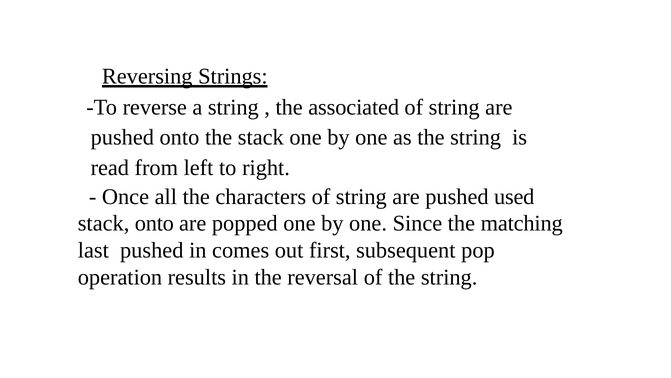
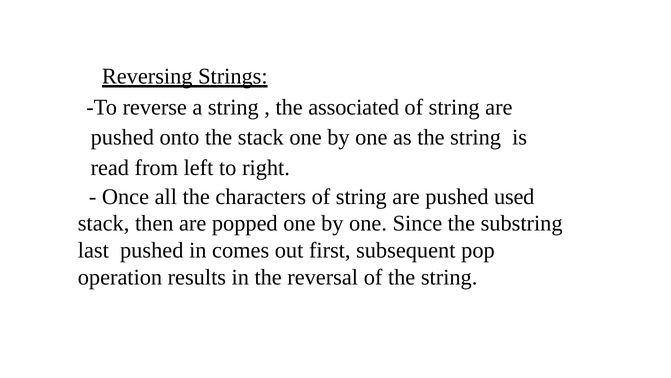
stack onto: onto -> then
matching: matching -> substring
